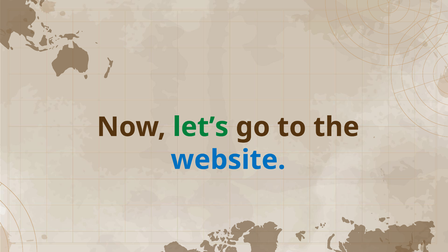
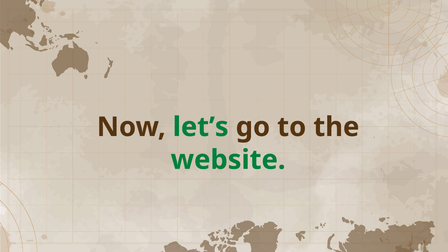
website colour: blue -> green
